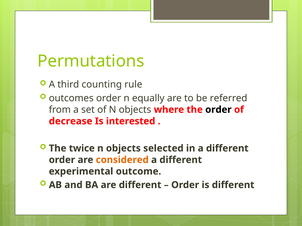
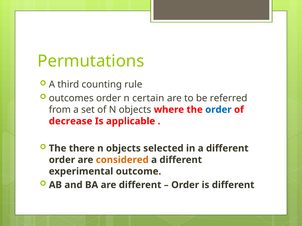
equally: equally -> certain
order at (218, 110) colour: black -> blue
interested: interested -> applicable
twice: twice -> there
